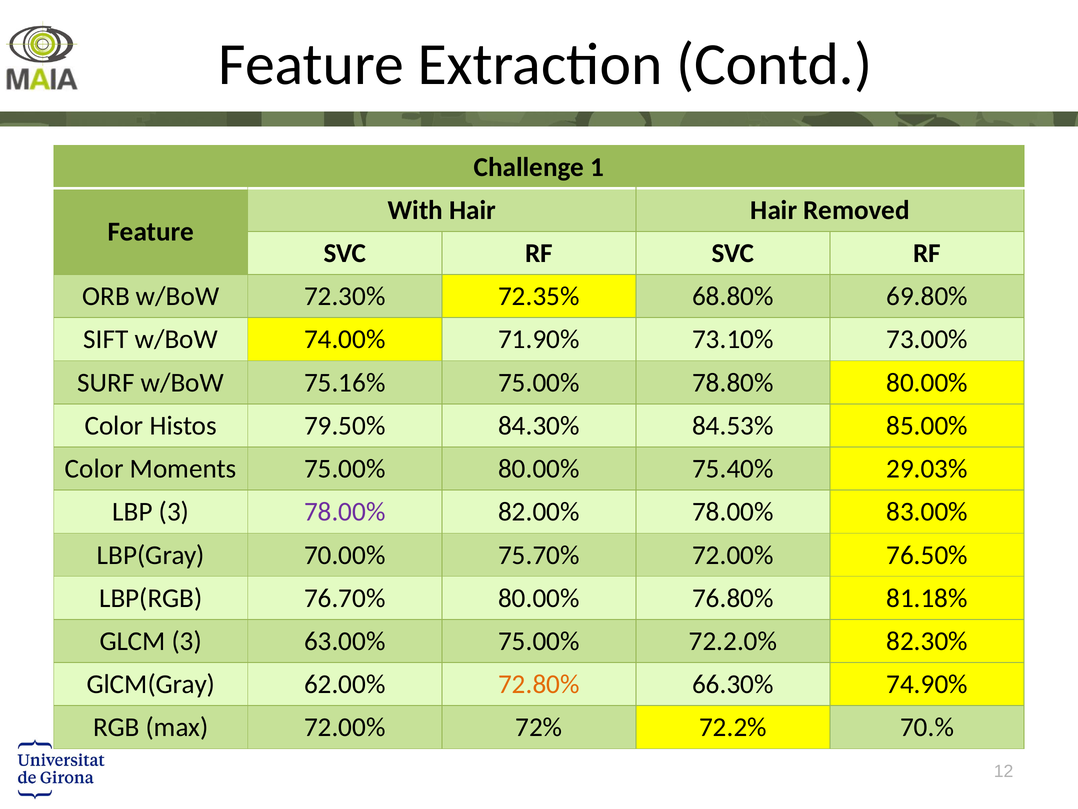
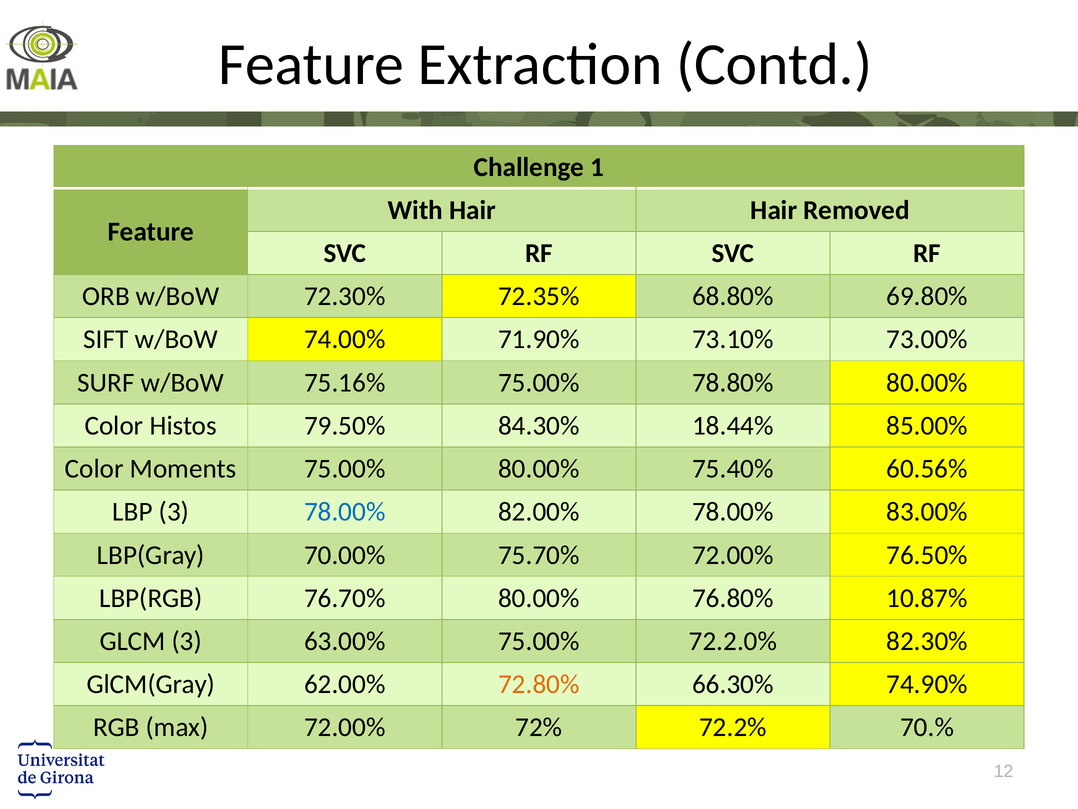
84.53%: 84.53% -> 18.44%
29.03%: 29.03% -> 60.56%
78.00% at (345, 512) colour: purple -> blue
81.18%: 81.18% -> 10.87%
